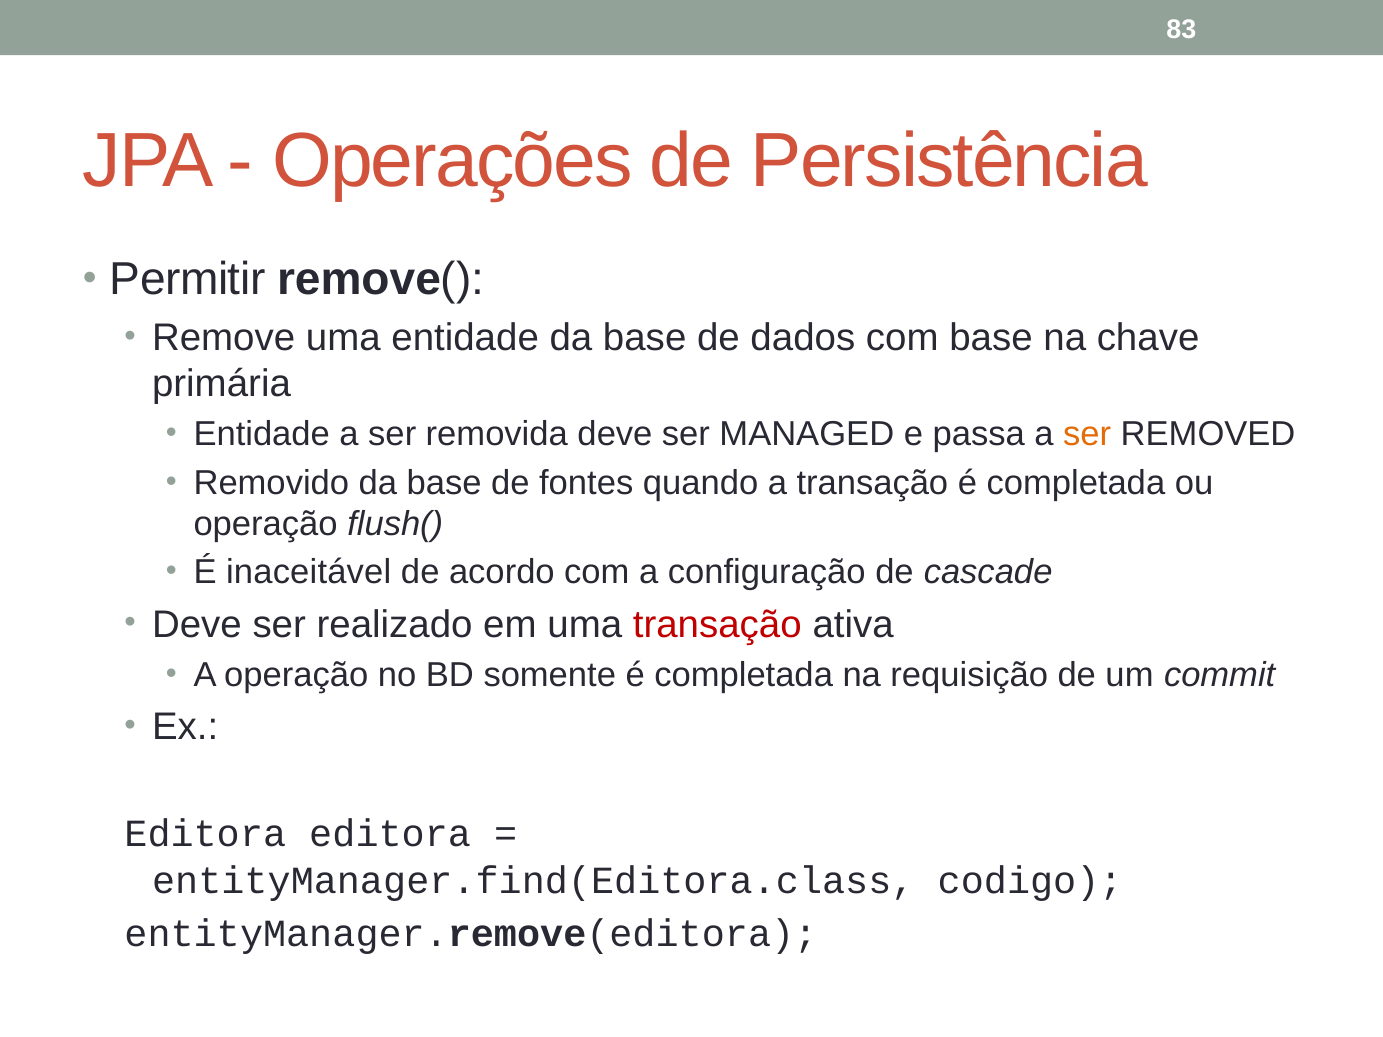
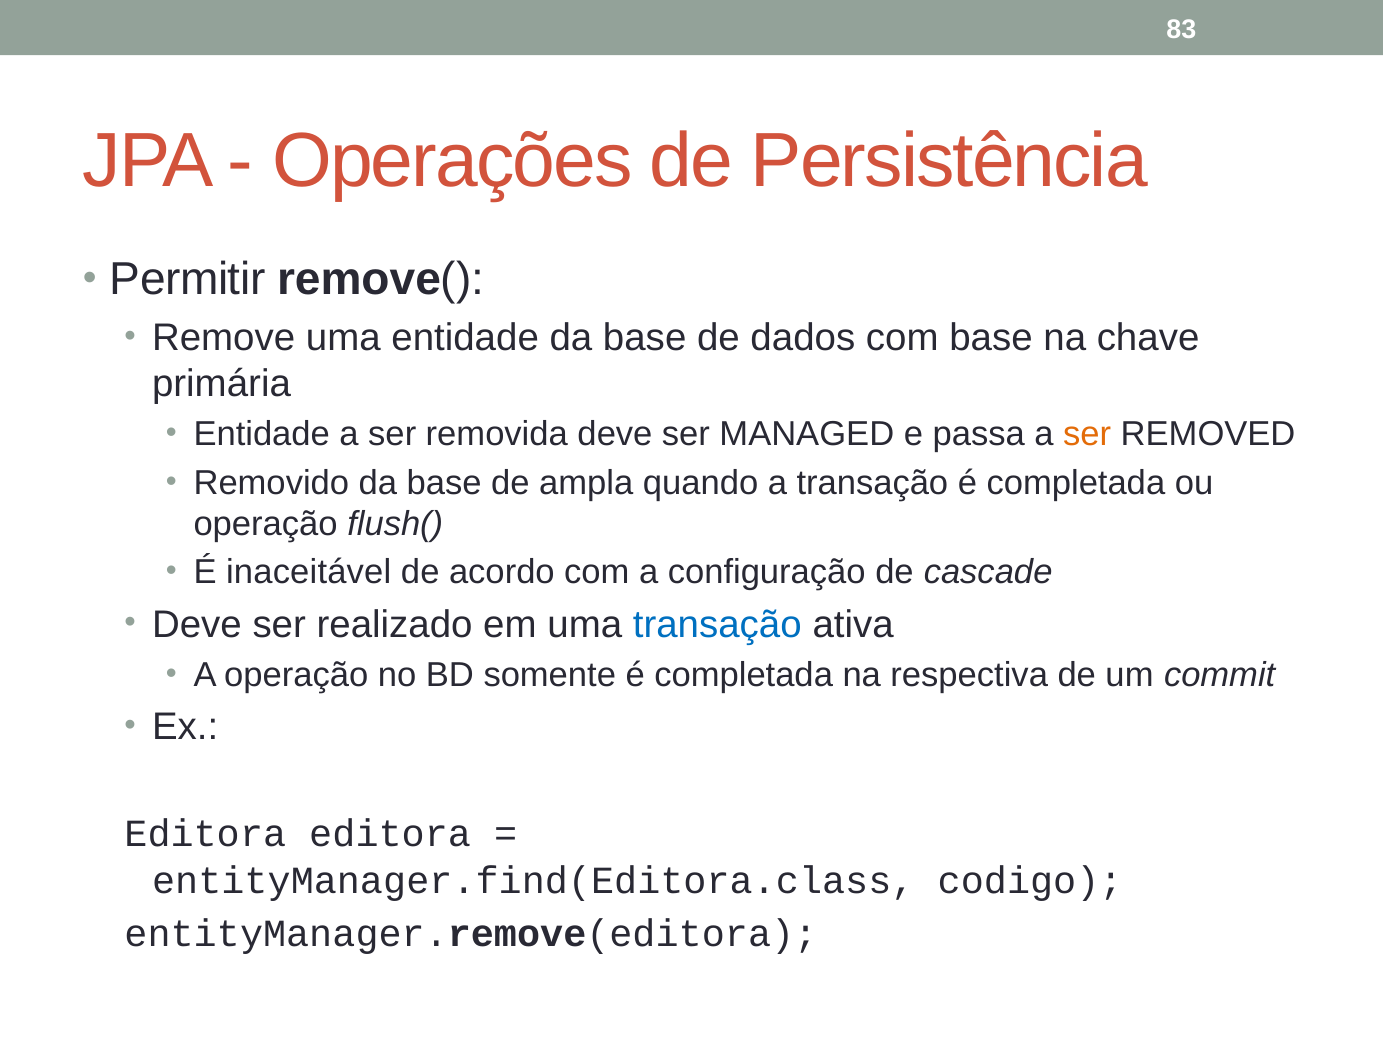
fontes: fontes -> ampla
transação at (717, 624) colour: red -> blue
requisição: requisição -> respectiva
